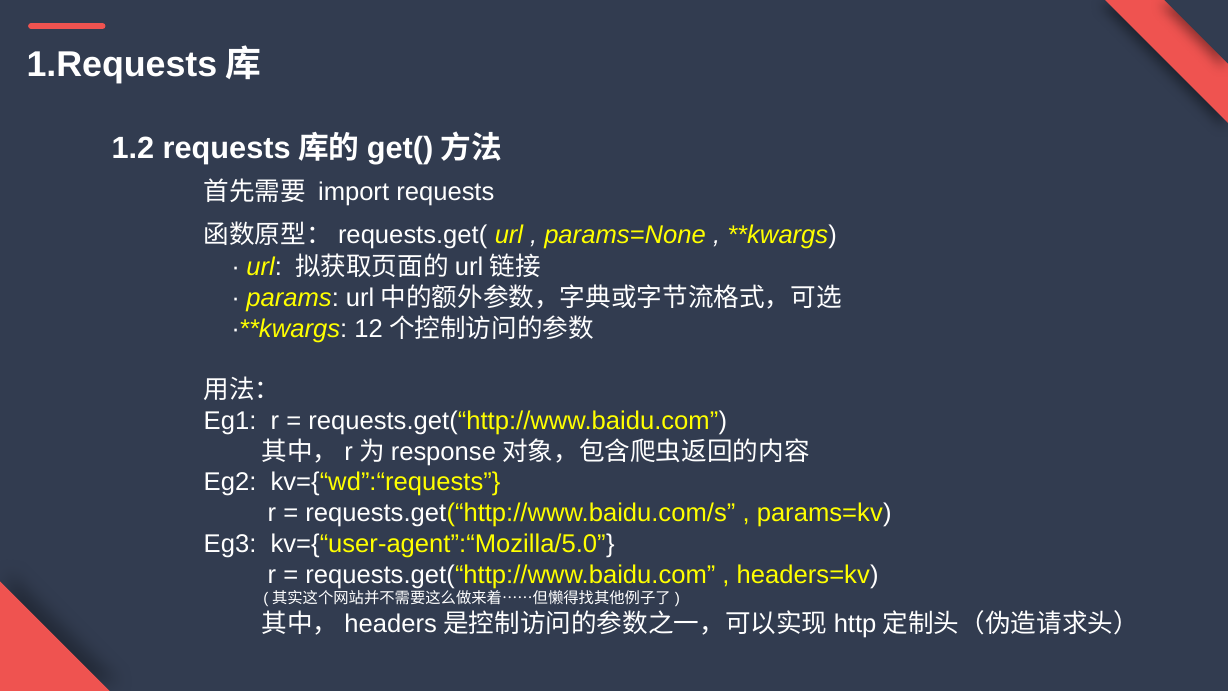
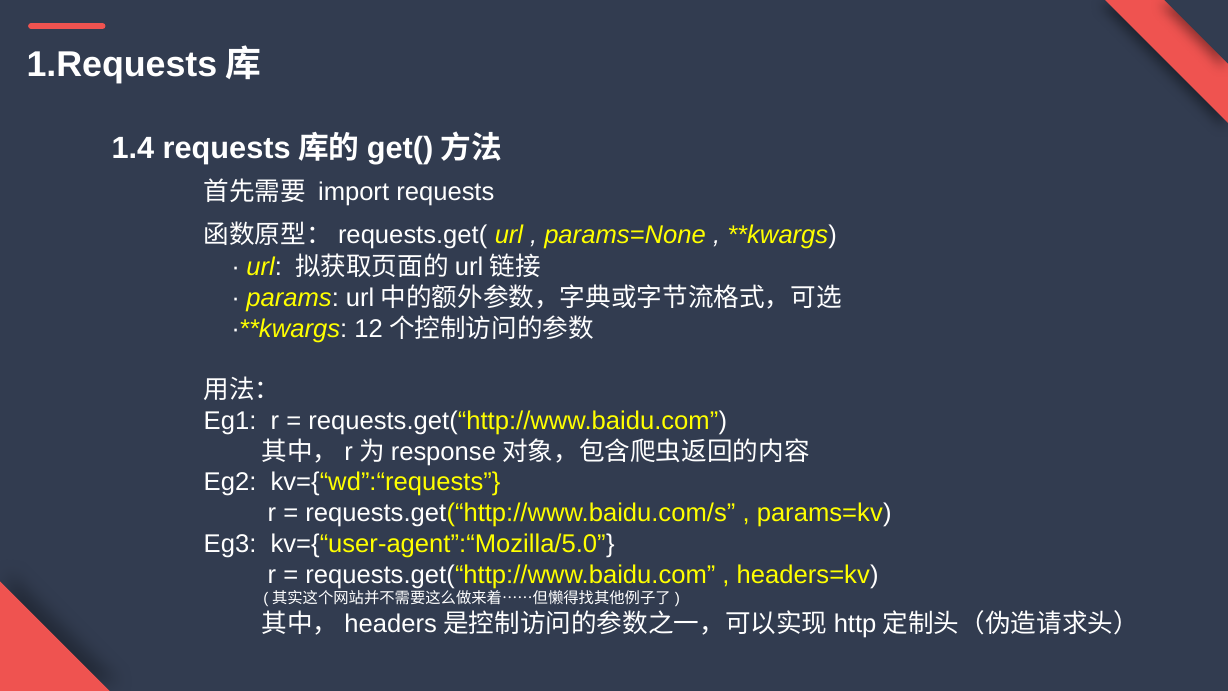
1.2: 1.2 -> 1.4
